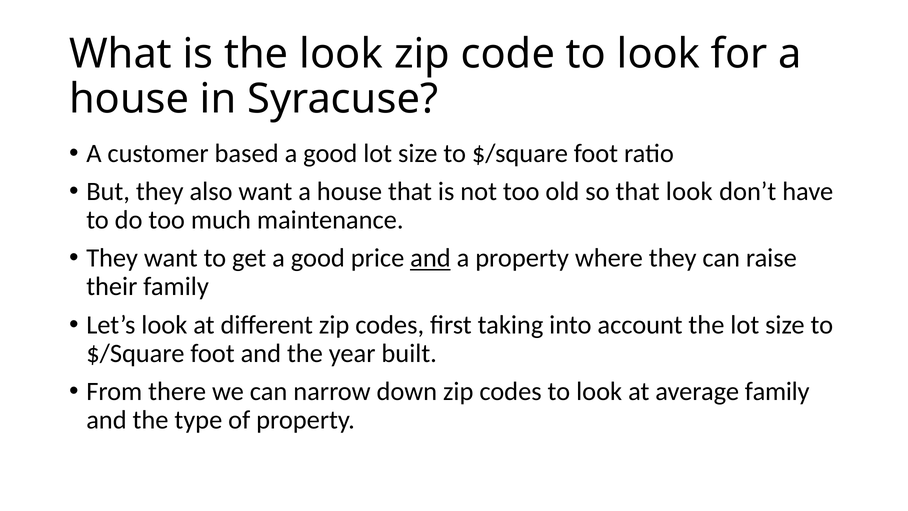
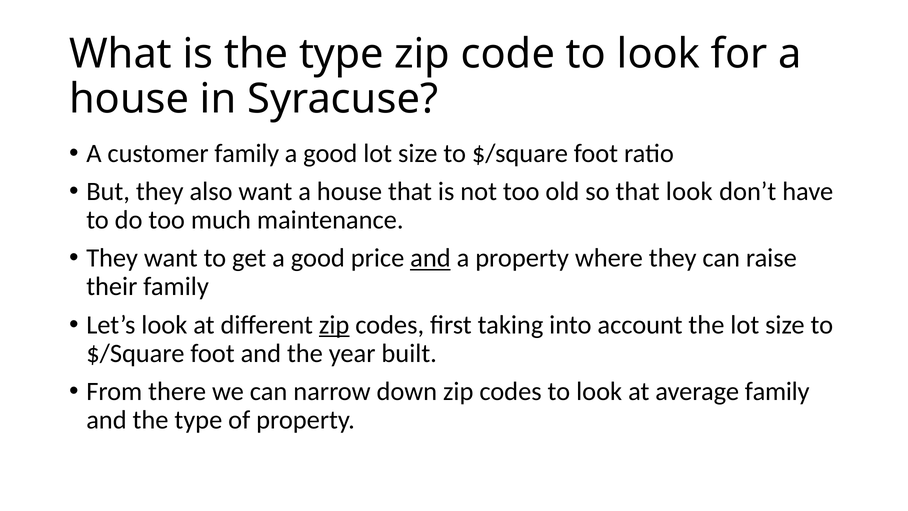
is the look: look -> type
customer based: based -> family
zip at (334, 325) underline: none -> present
